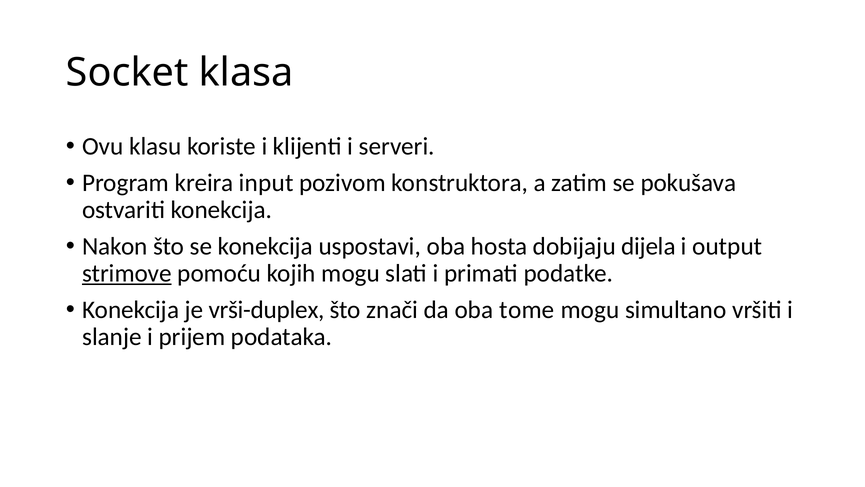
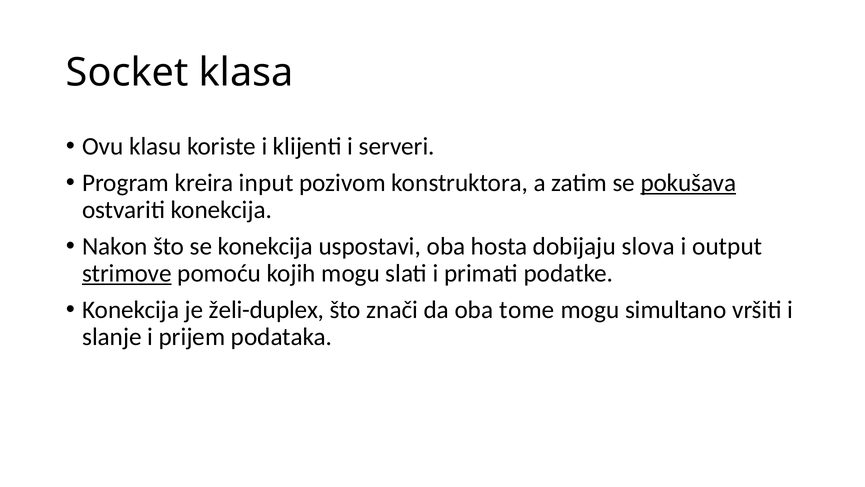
pokušava underline: none -> present
dijela: dijela -> slova
vrši-duplex: vrši-duplex -> želi-duplex
